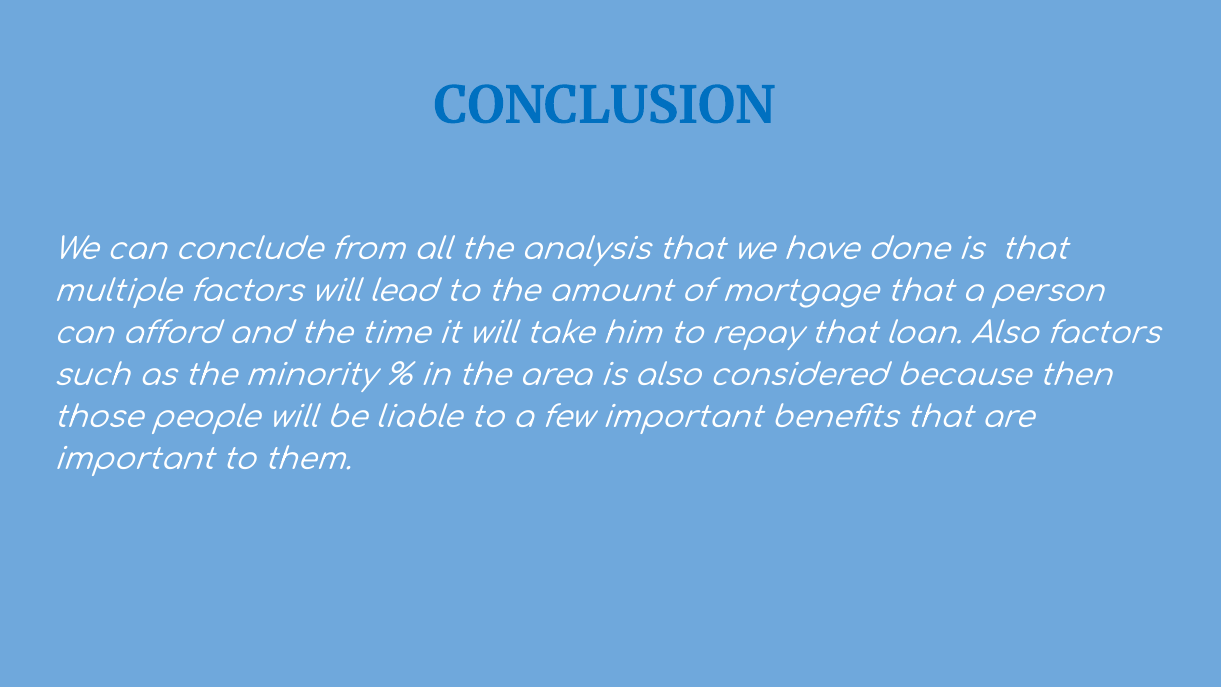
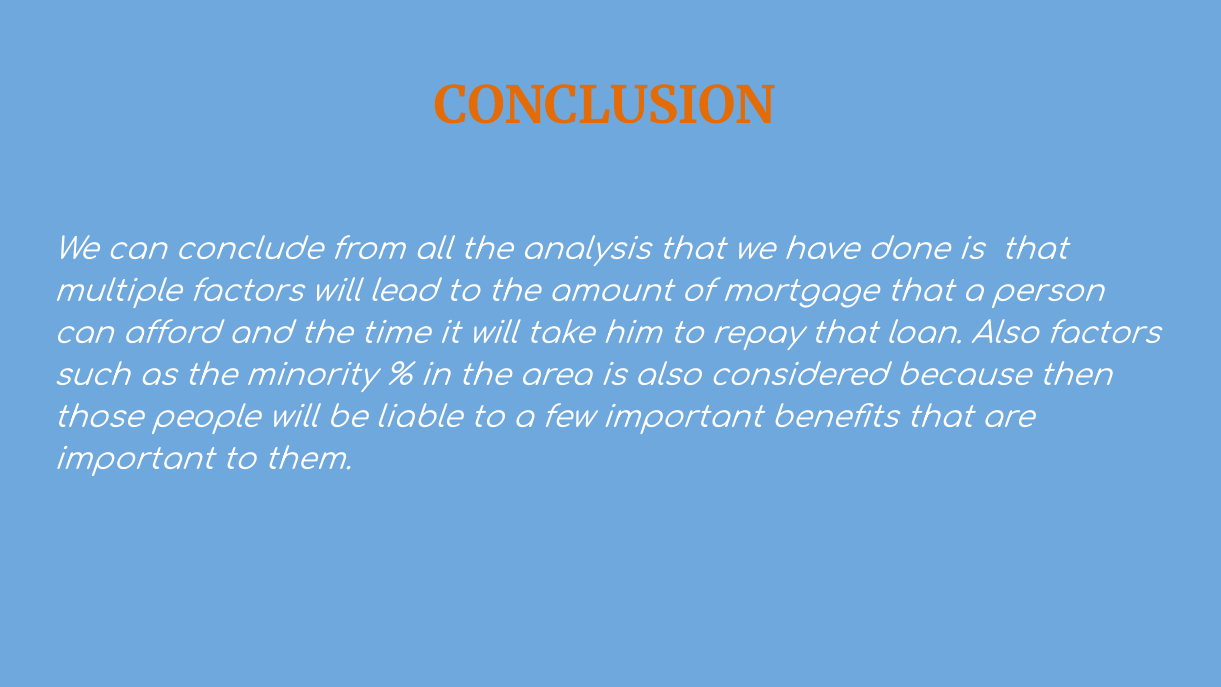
CONCLUSION colour: blue -> orange
